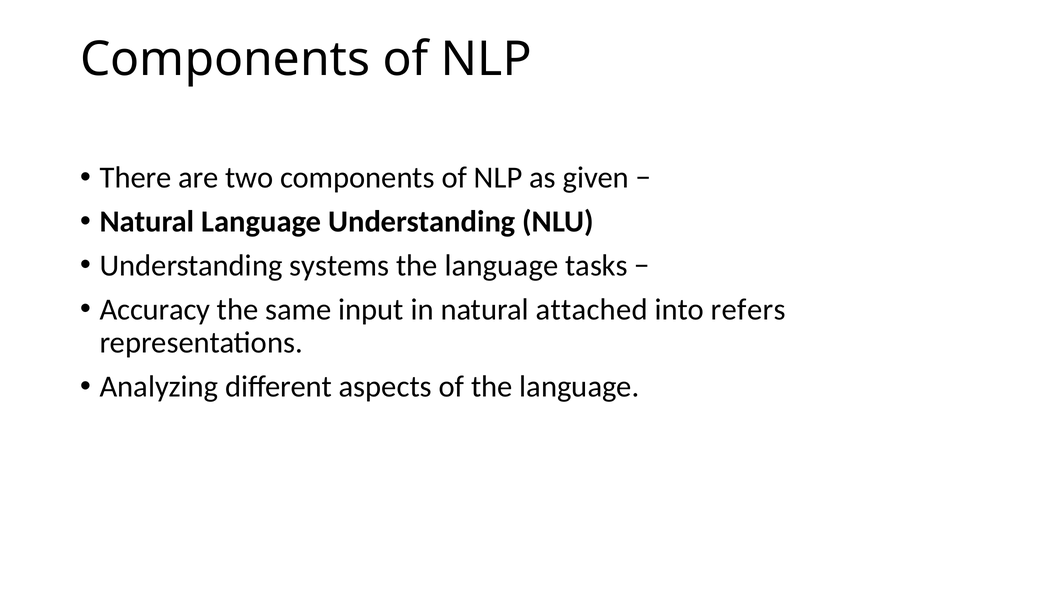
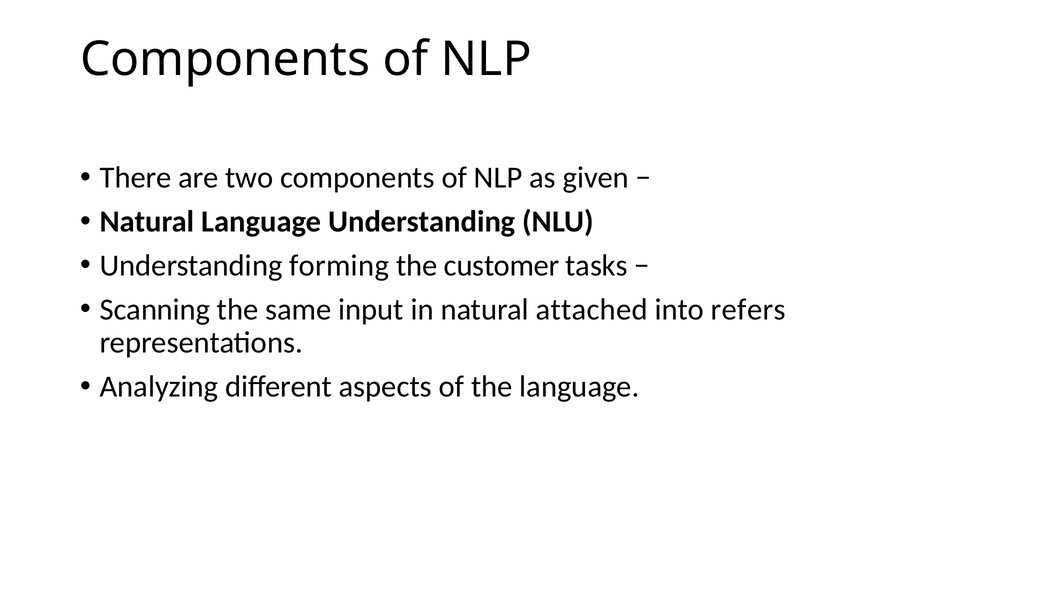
systems: systems -> forming
language at (501, 265): language -> customer
Accuracy: Accuracy -> Scanning
